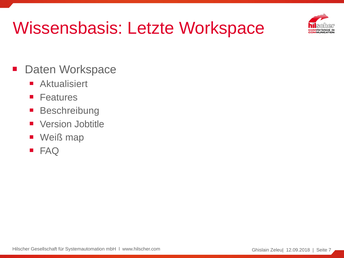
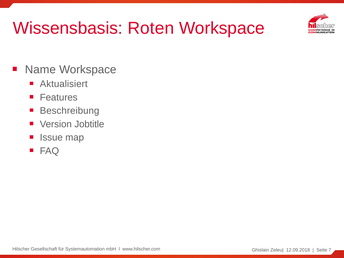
Letzte: Letzte -> Roten
Daten: Daten -> Name
Weiß: Weiß -> Issue
